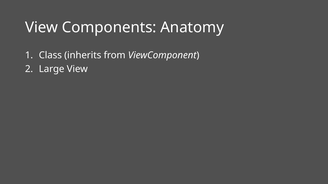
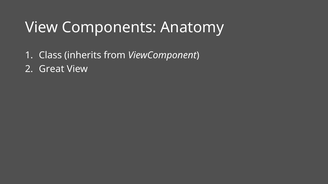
Large: Large -> Great
